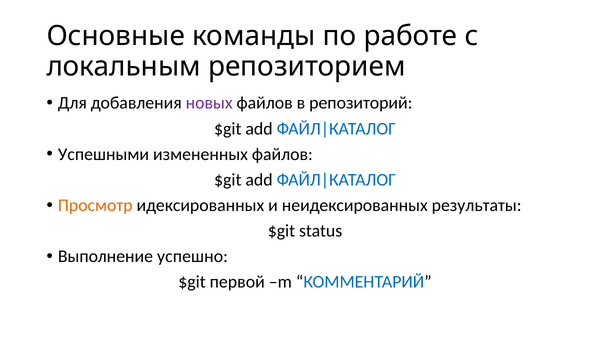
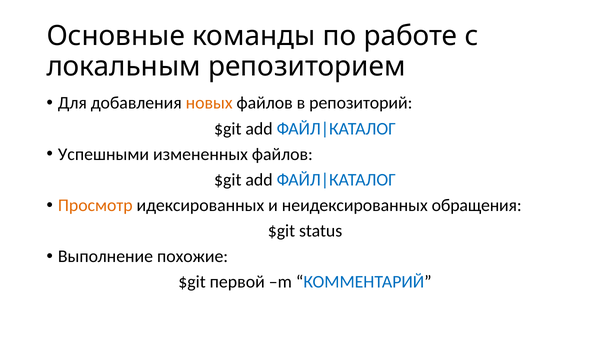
новых colour: purple -> orange
результаты: результаты -> обращения
успешно: успешно -> похожие
